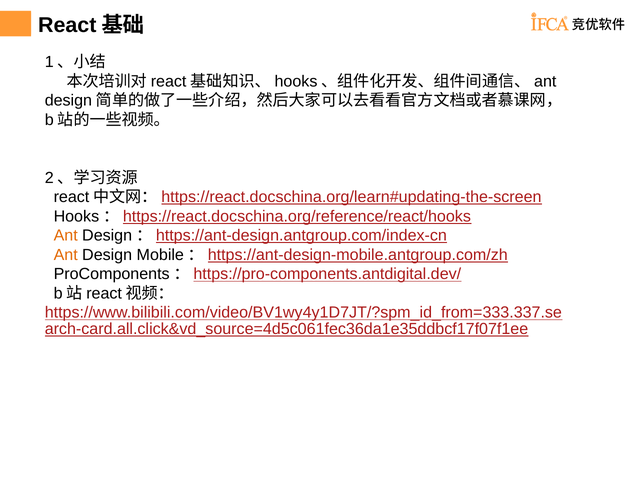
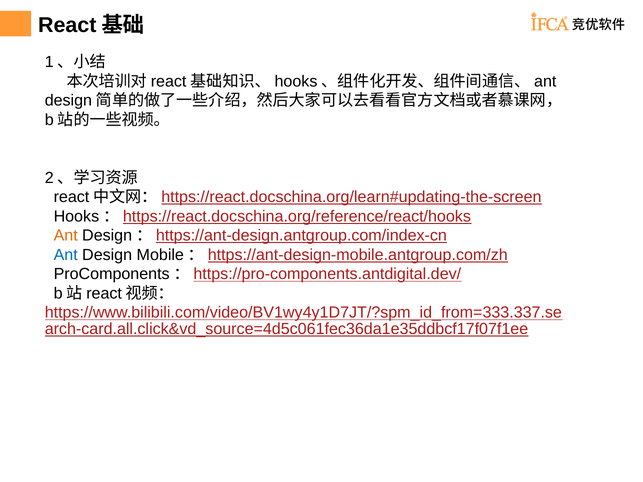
Ant at (66, 255) colour: orange -> blue
